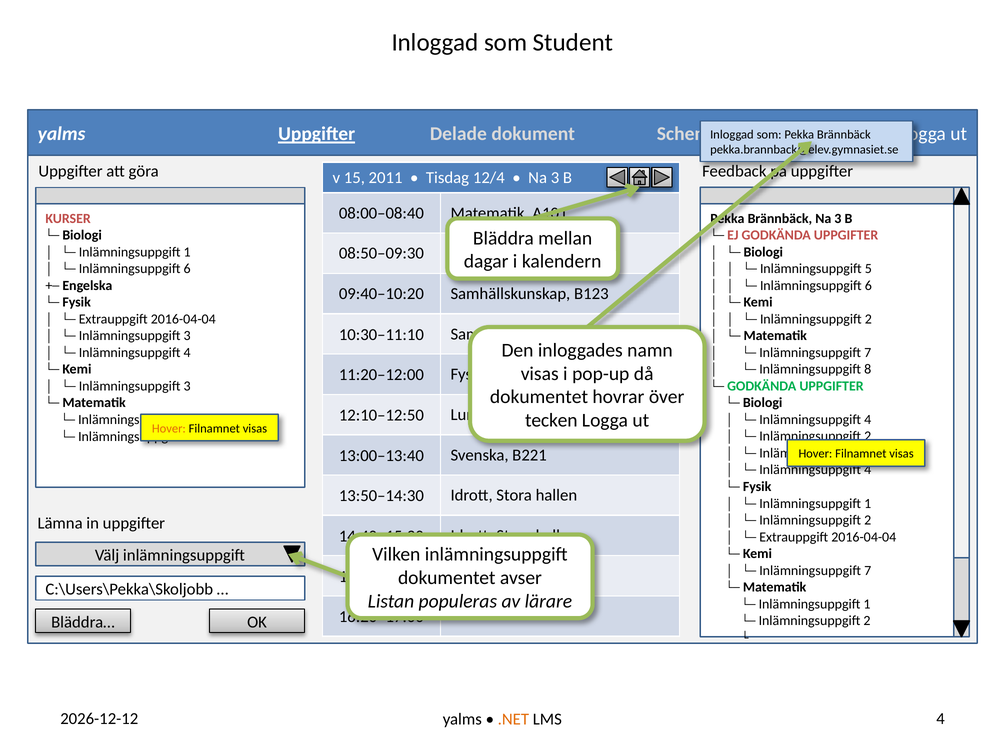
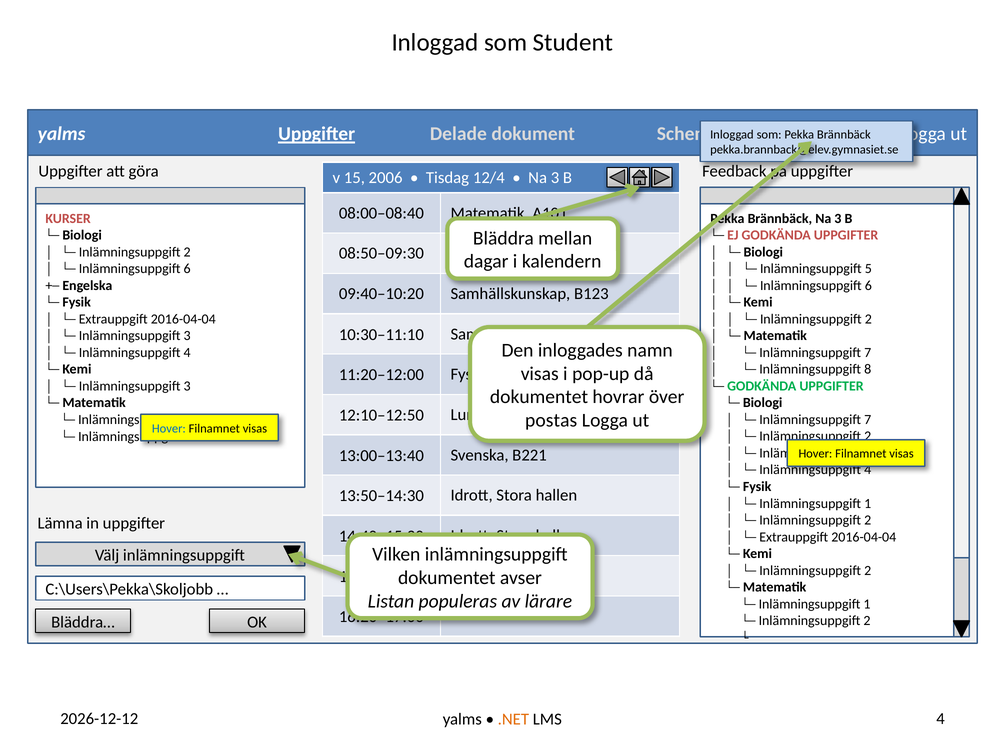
2011: 2011 -> 2006
1 at (187, 252): 1 -> 2
tecken: tecken -> postas
4 at (868, 420): 4 -> 7
Hover at (169, 429) colour: orange -> blue
7 at (868, 571): 7 -> 2
